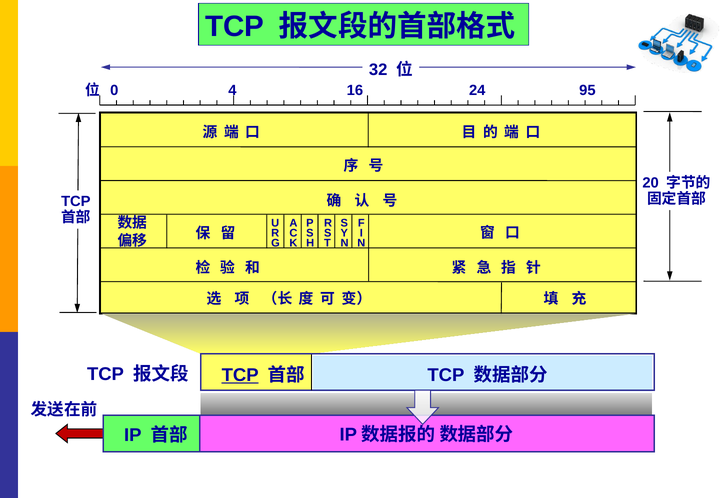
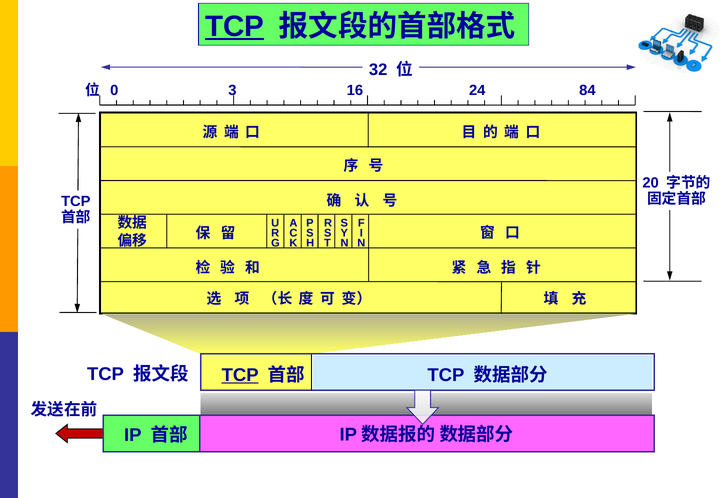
TCP at (235, 26) underline: none -> present
4: 4 -> 3
95: 95 -> 84
